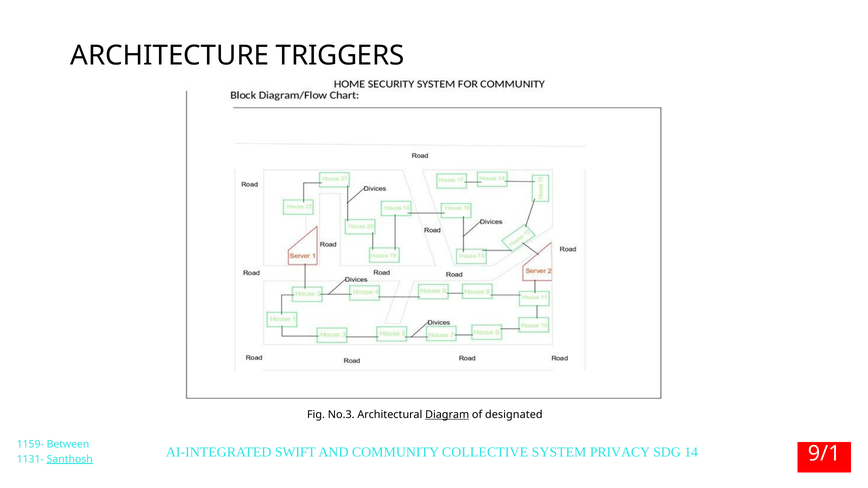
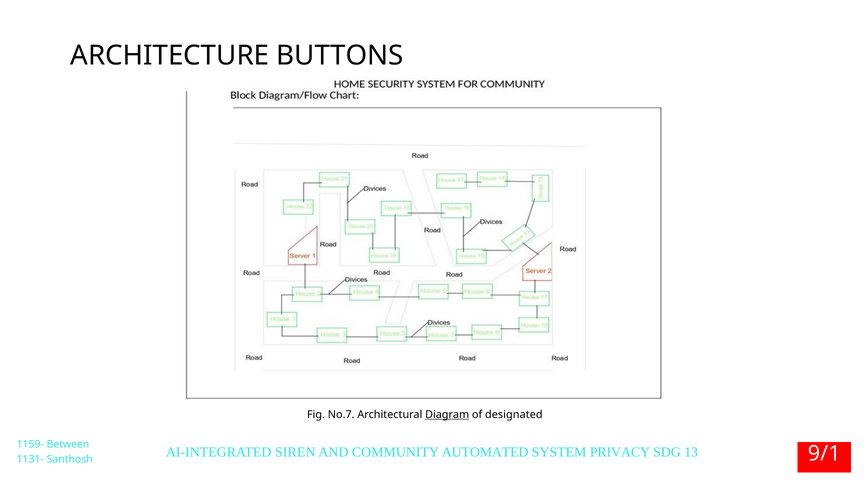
TRIGGERS: TRIGGERS -> BUTTONS
No.3: No.3 -> No.7
SWIFT: SWIFT -> SIREN
COLLECTIVE: COLLECTIVE -> AUTOMATED
14: 14 -> 13
Santhosh underline: present -> none
